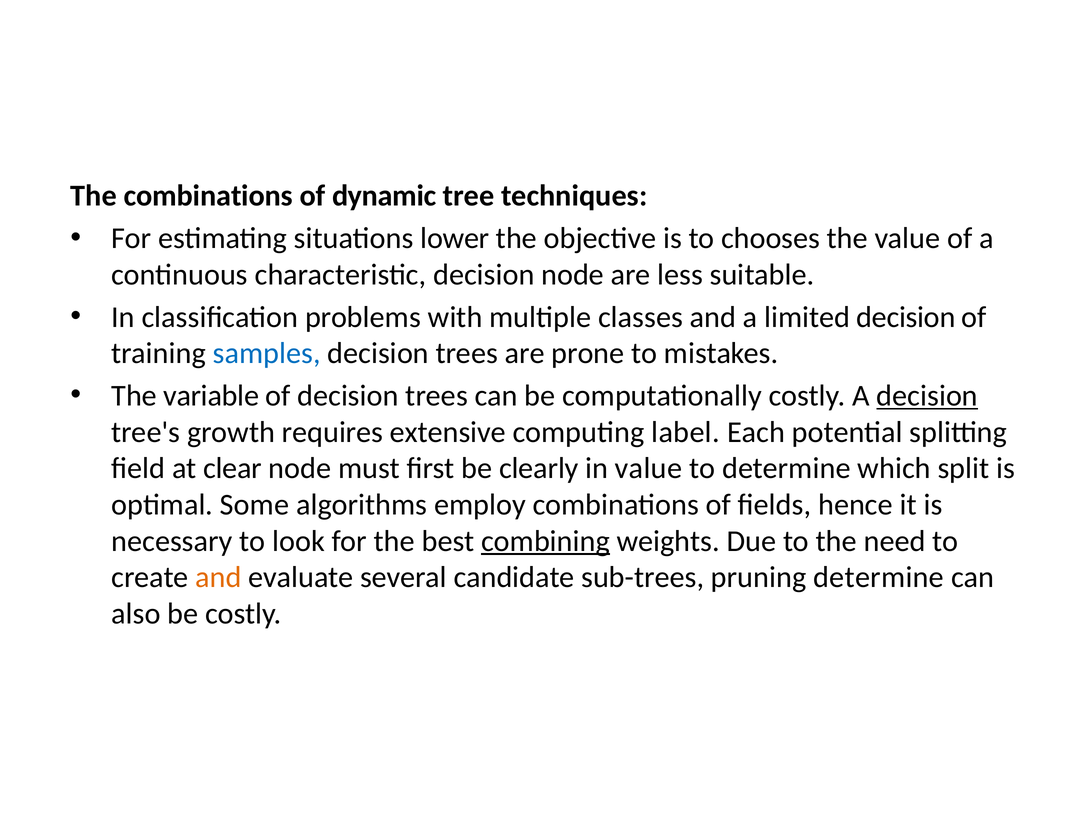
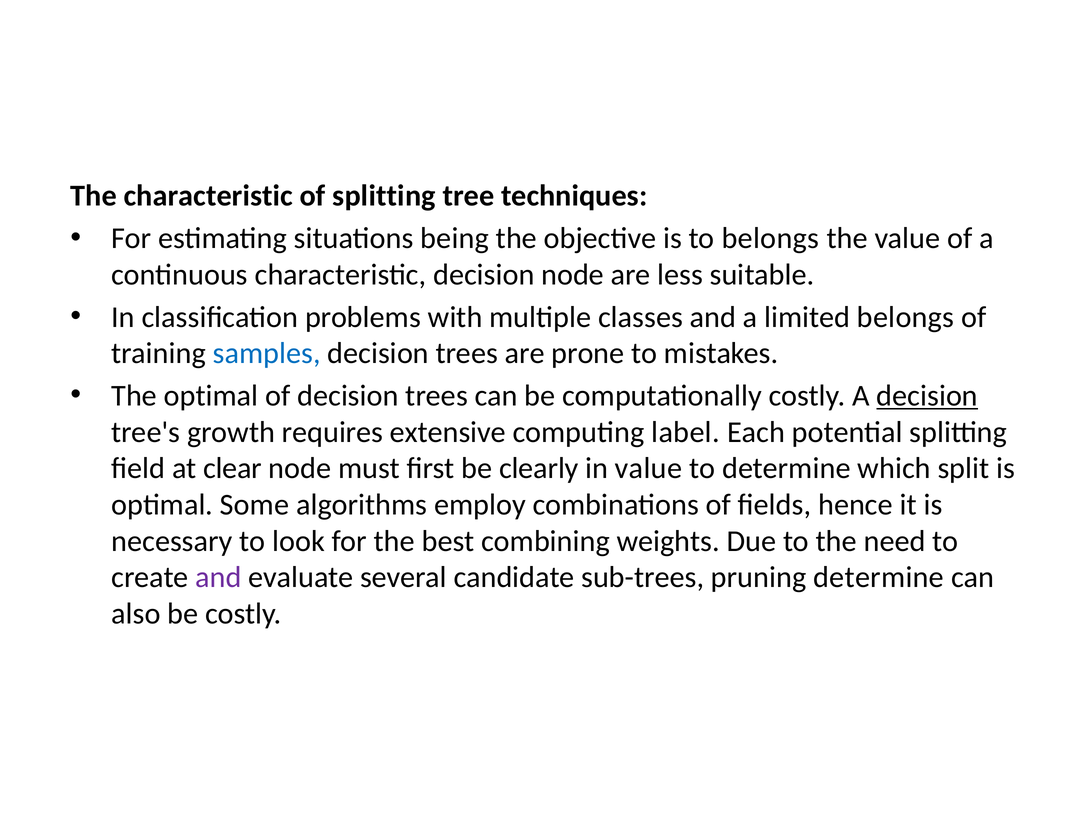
The combinations: combinations -> characteristic
of dynamic: dynamic -> splitting
lower: lower -> being
to chooses: chooses -> belongs
limited decision: decision -> belongs
The variable: variable -> optimal
combining underline: present -> none
and at (218, 577) colour: orange -> purple
